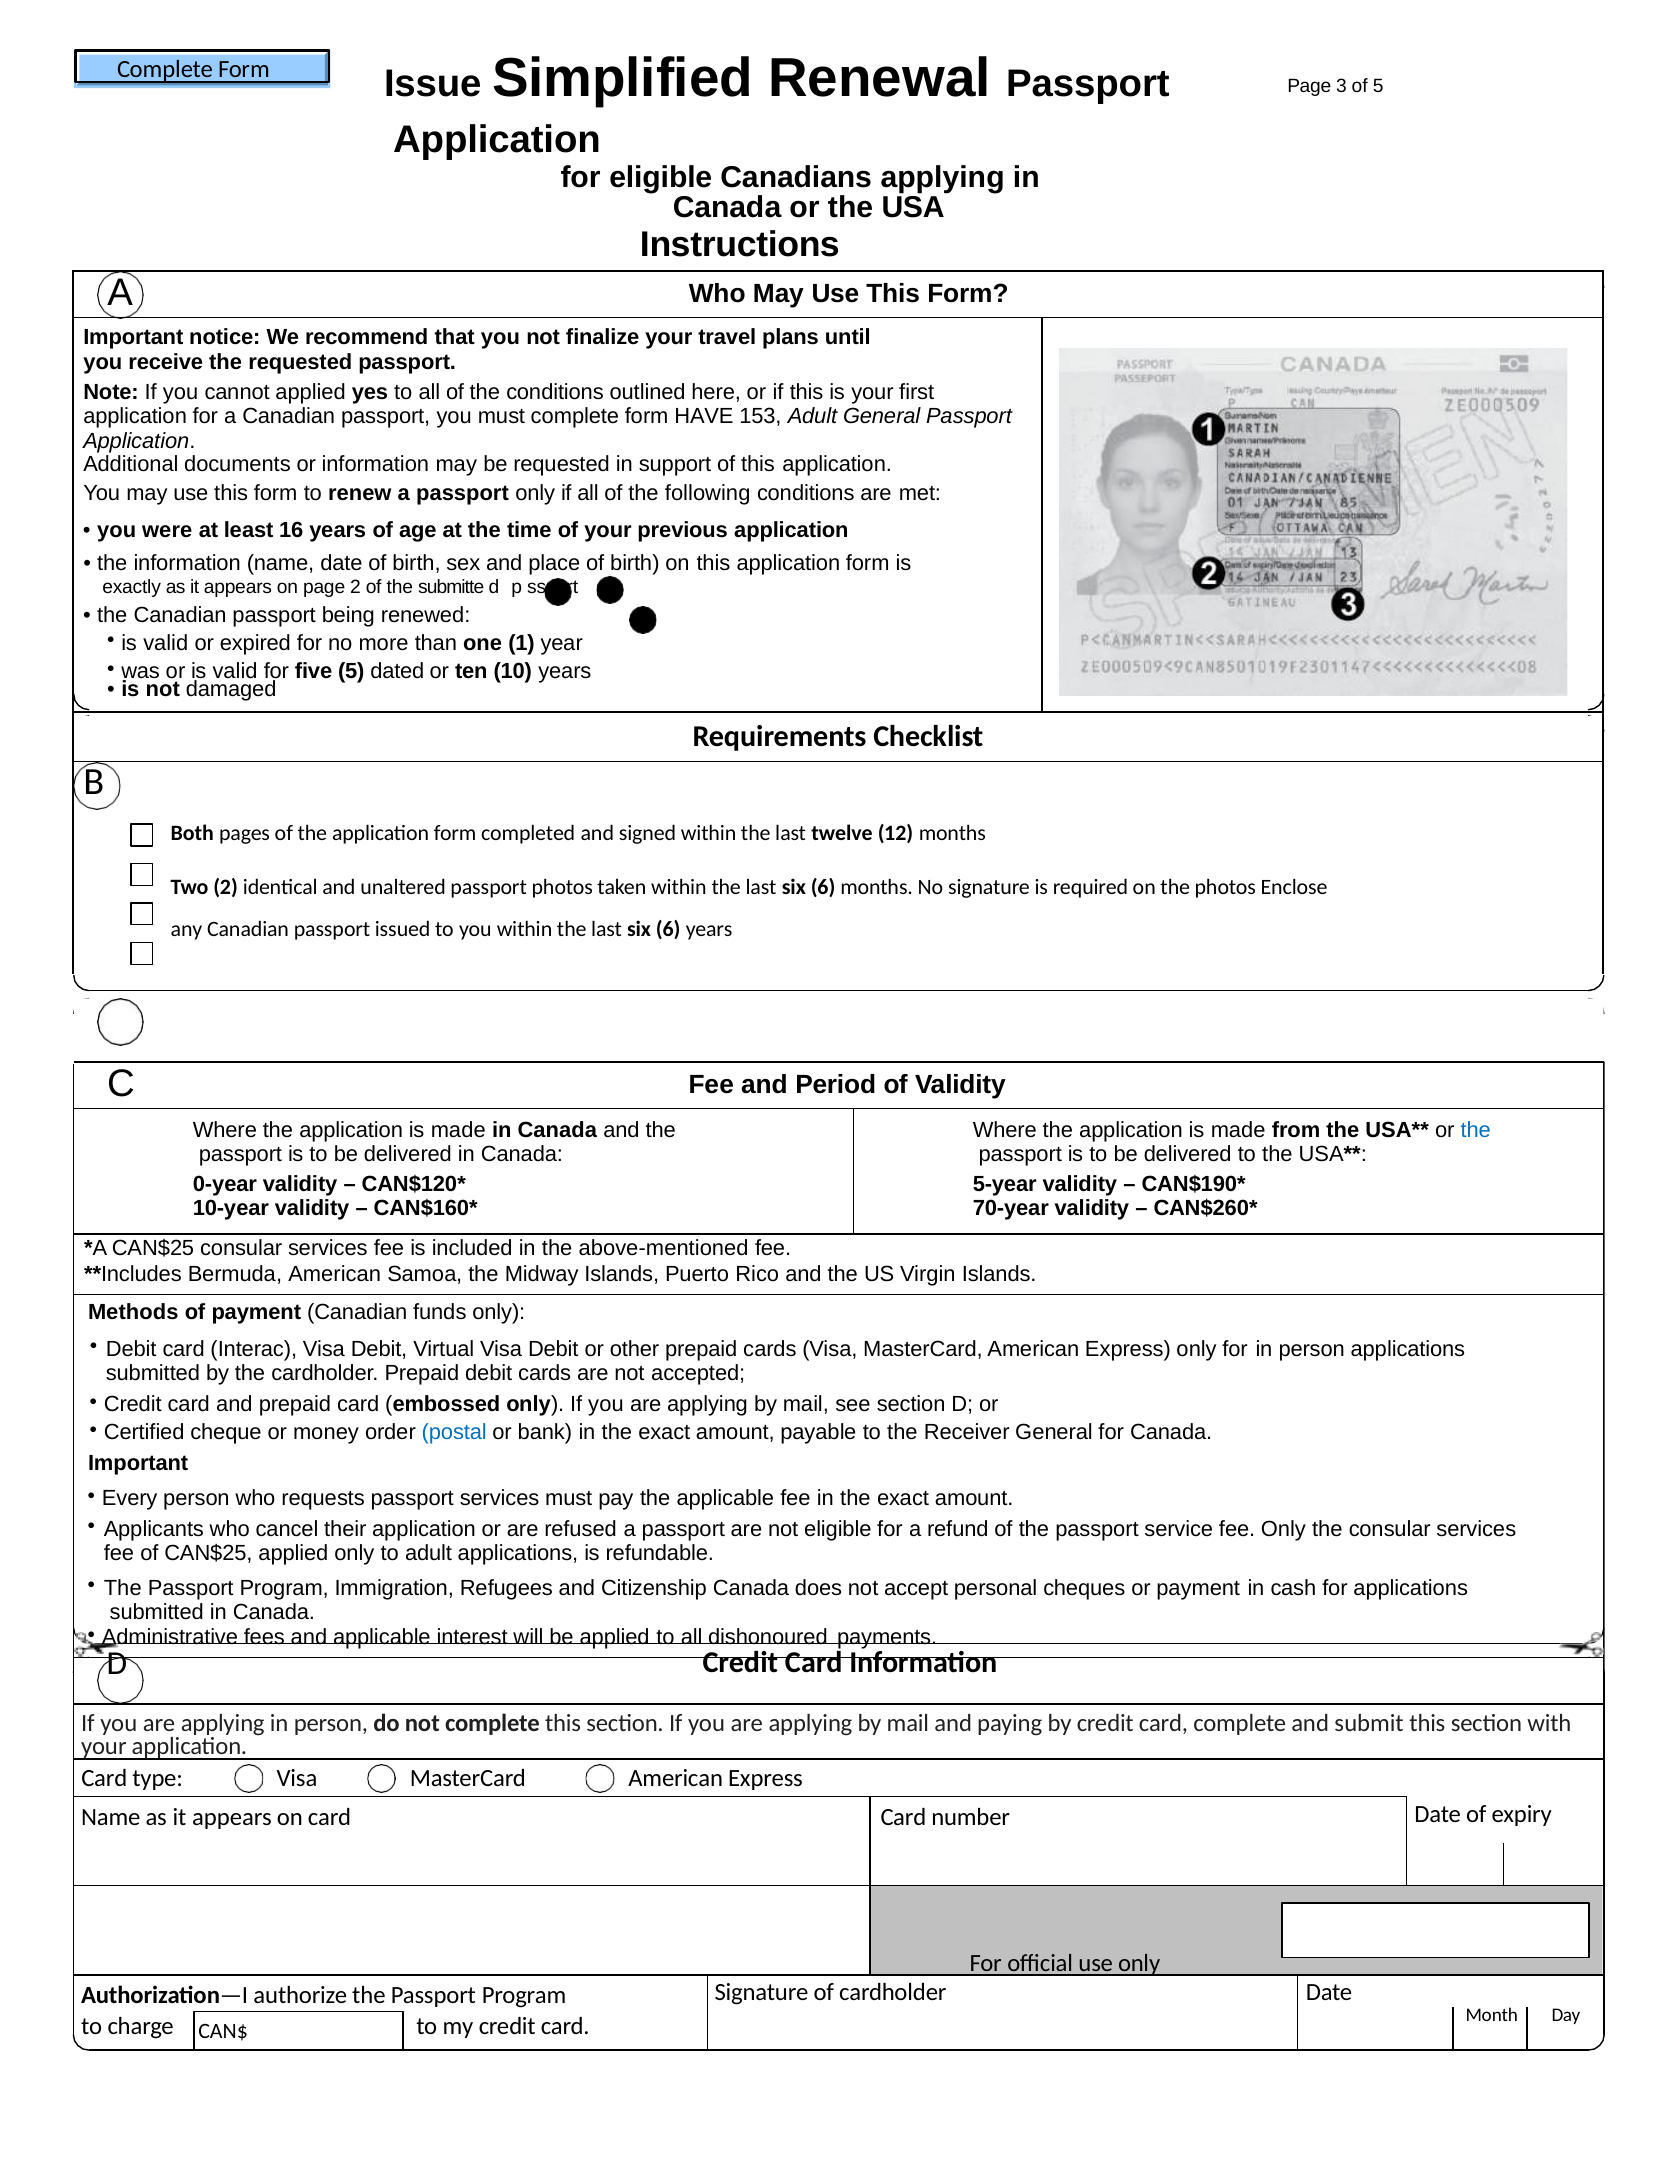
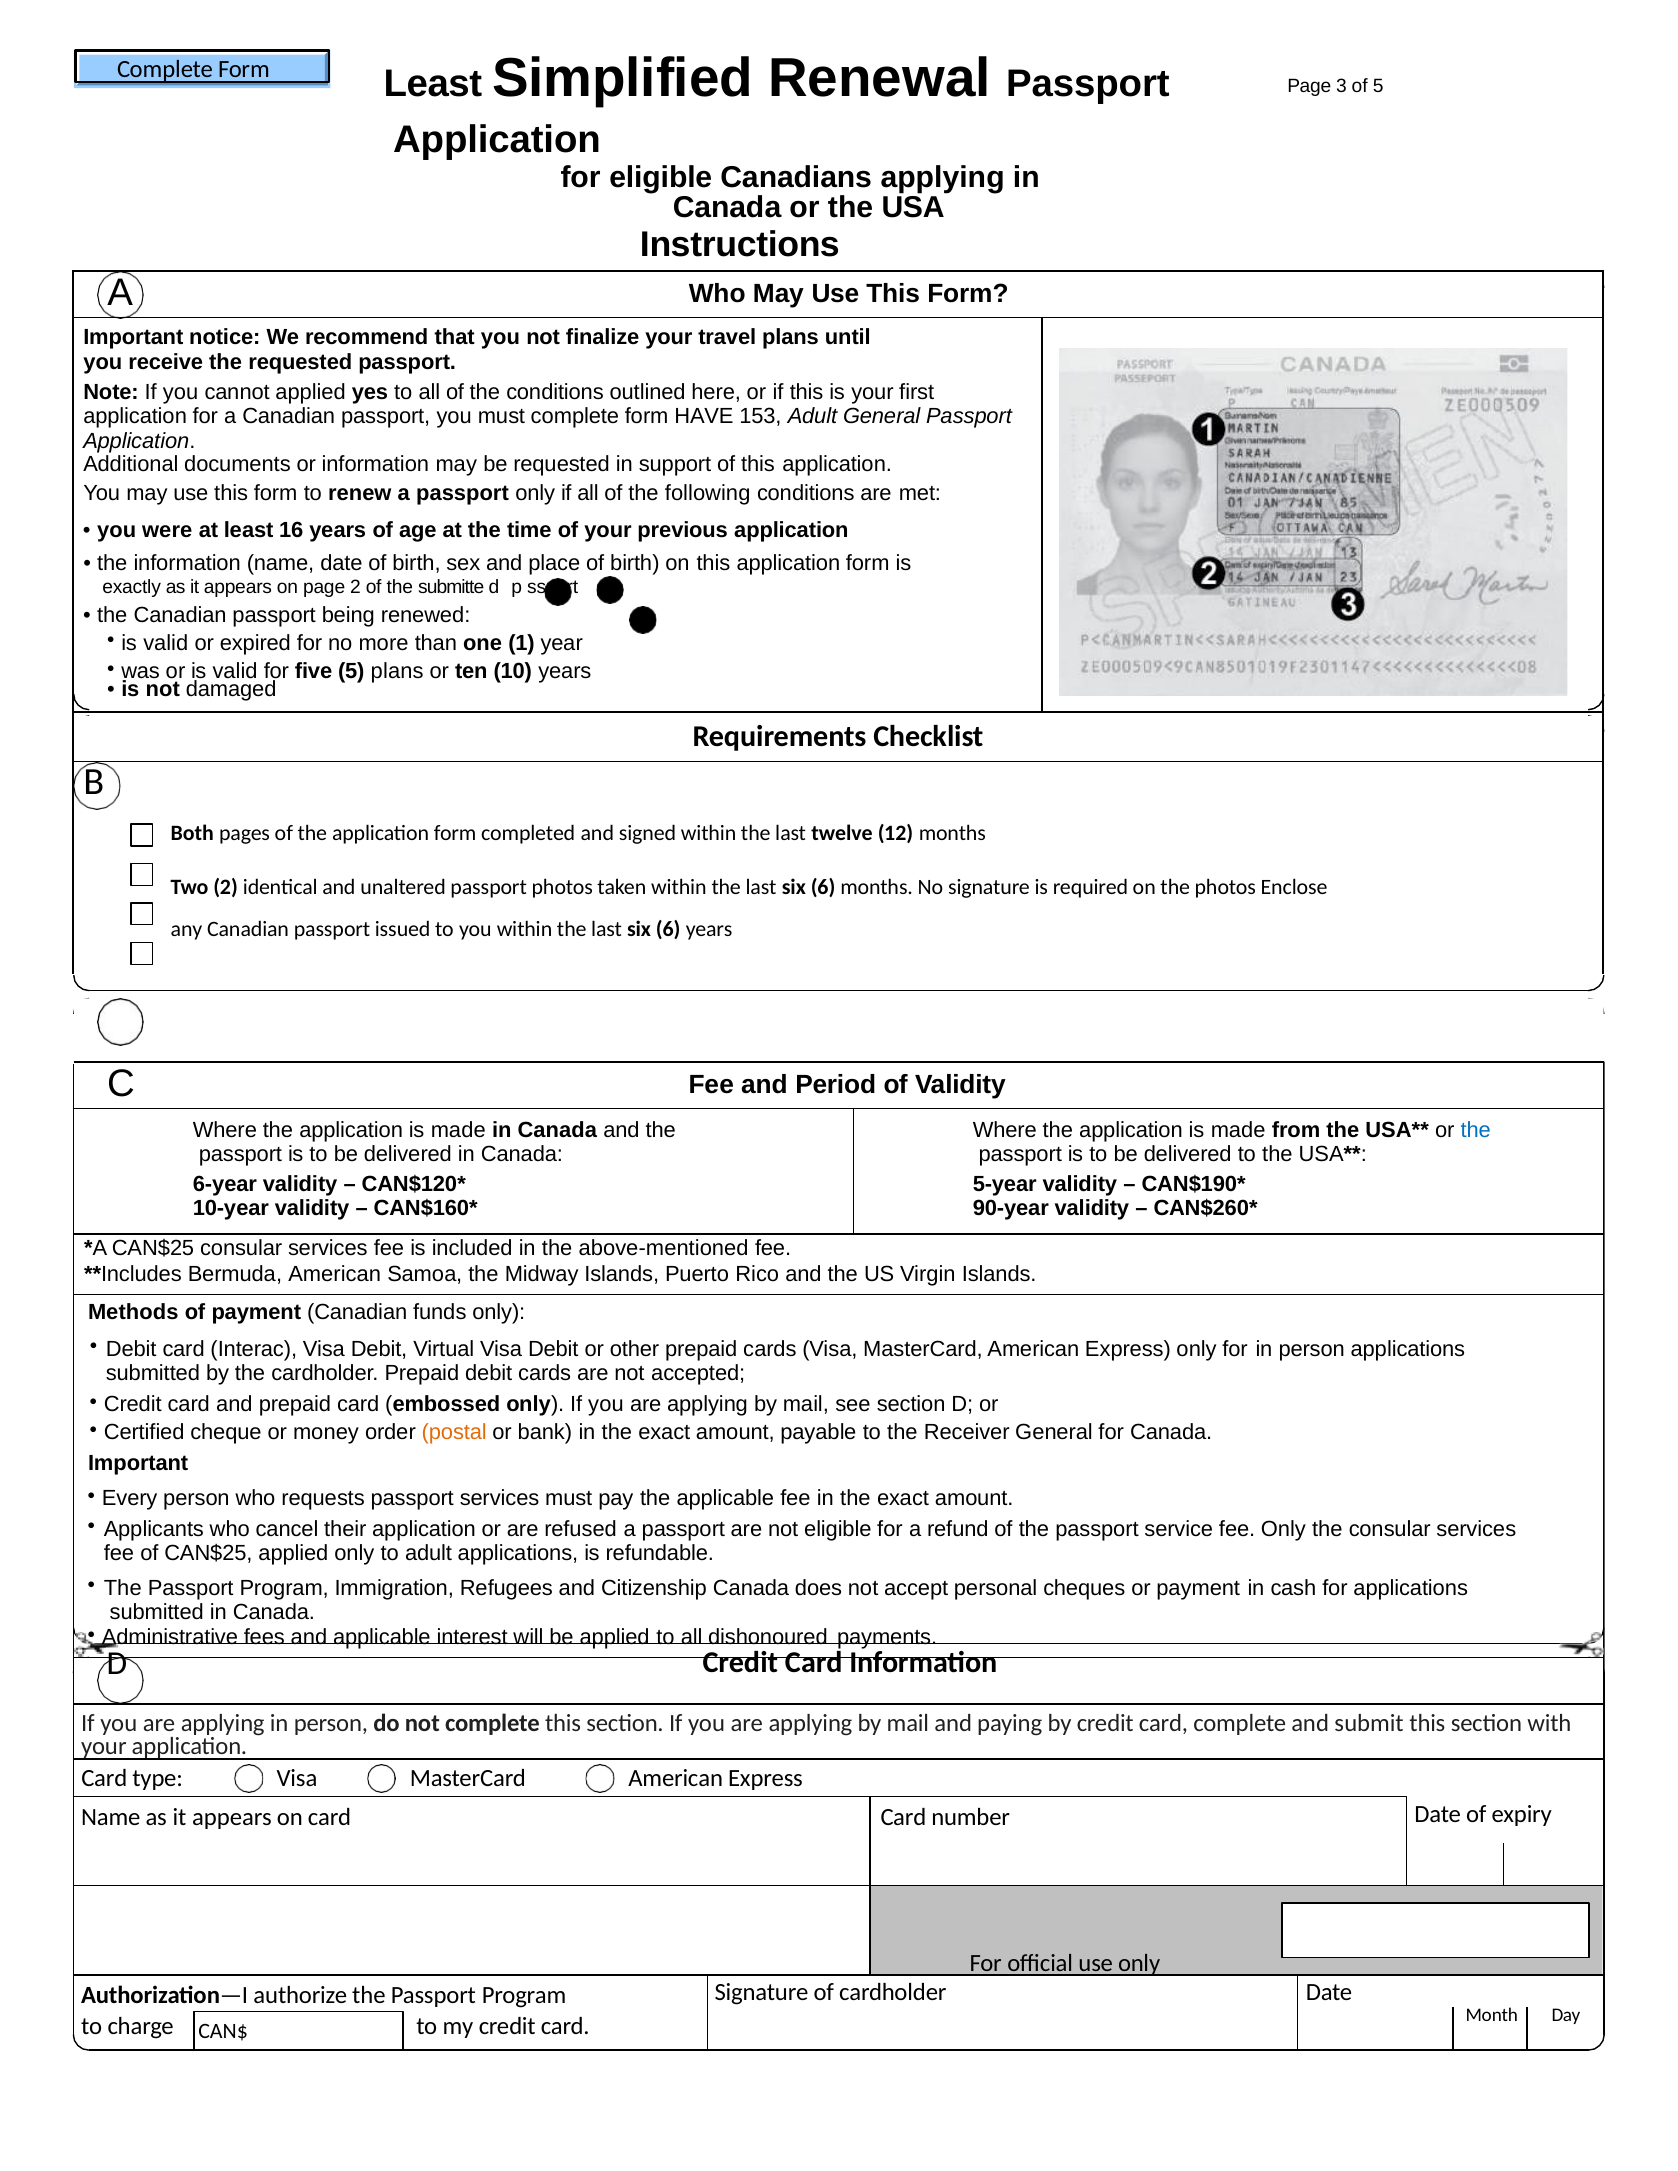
Issue at (433, 84): Issue -> Least
5 dated: dated -> plans
0-year: 0-year -> 6-year
70-year: 70-year -> 90-year
postal colour: blue -> orange
